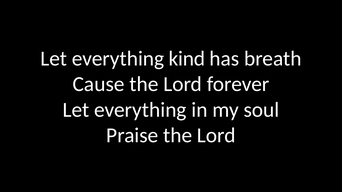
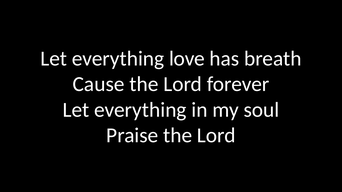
kind: kind -> love
